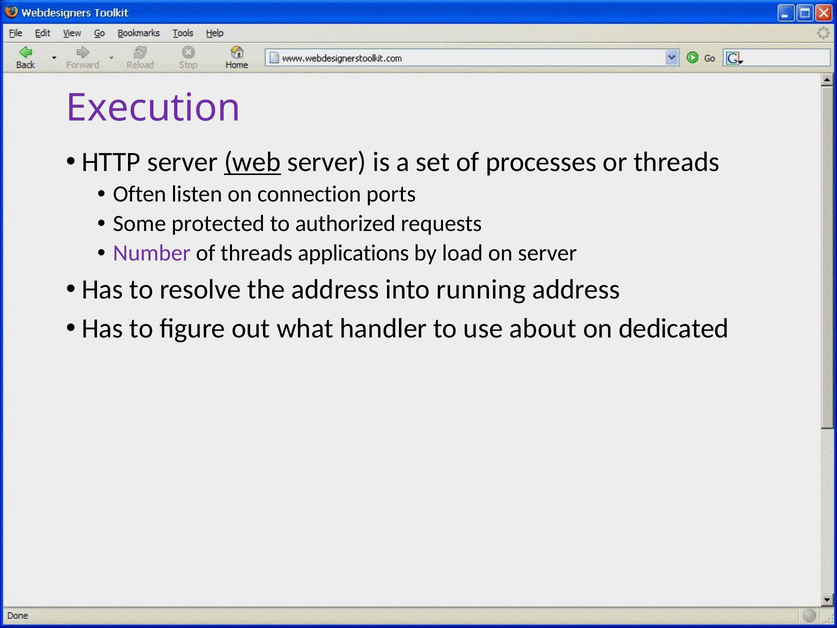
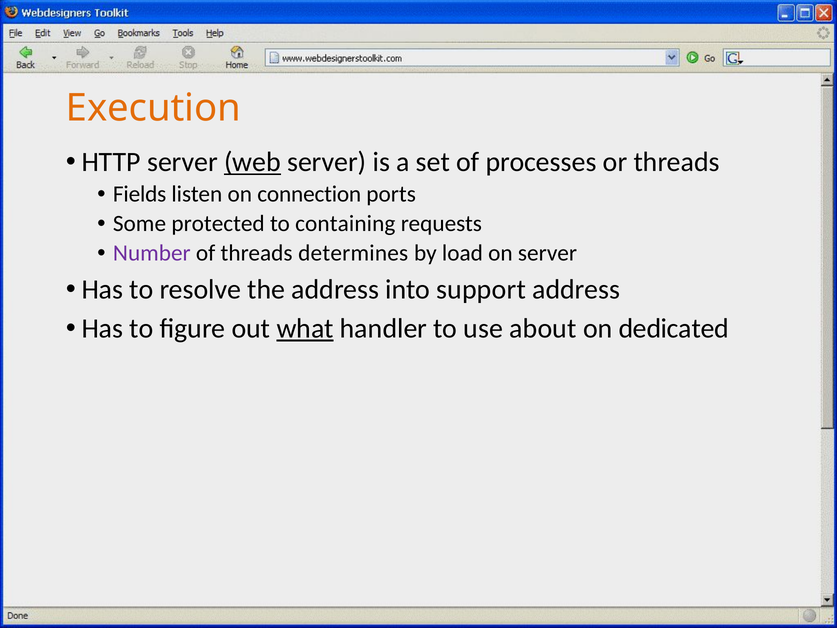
Execution colour: purple -> orange
Often: Often -> Fields
authorized: authorized -> containing
applications: applications -> determines
running: running -> support
what underline: none -> present
